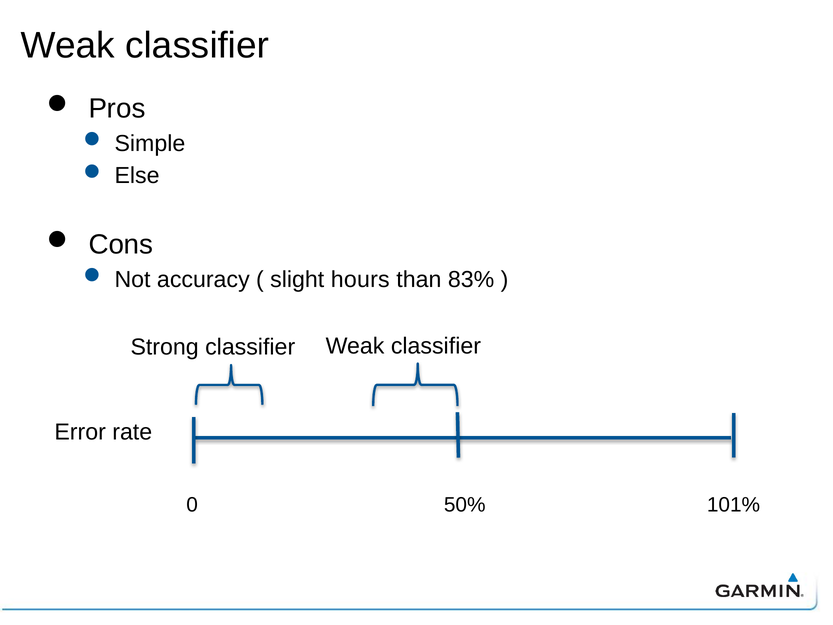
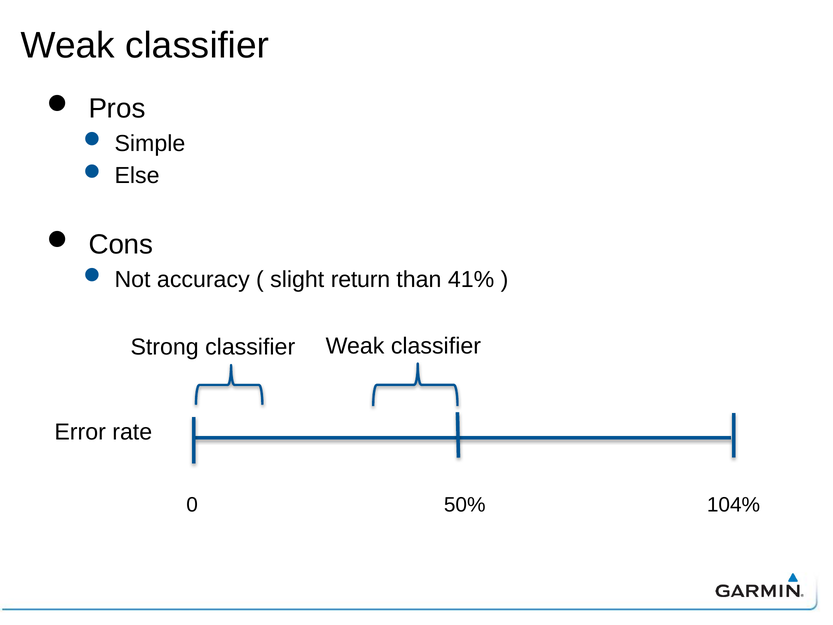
hours: hours -> return
83%: 83% -> 41%
101%: 101% -> 104%
